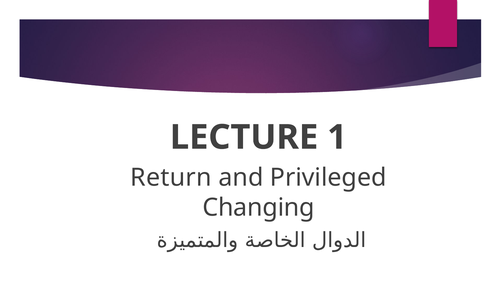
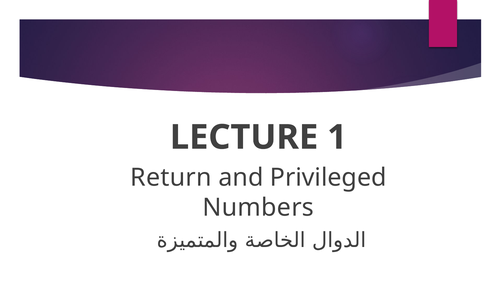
Changing: Changing -> Numbers
